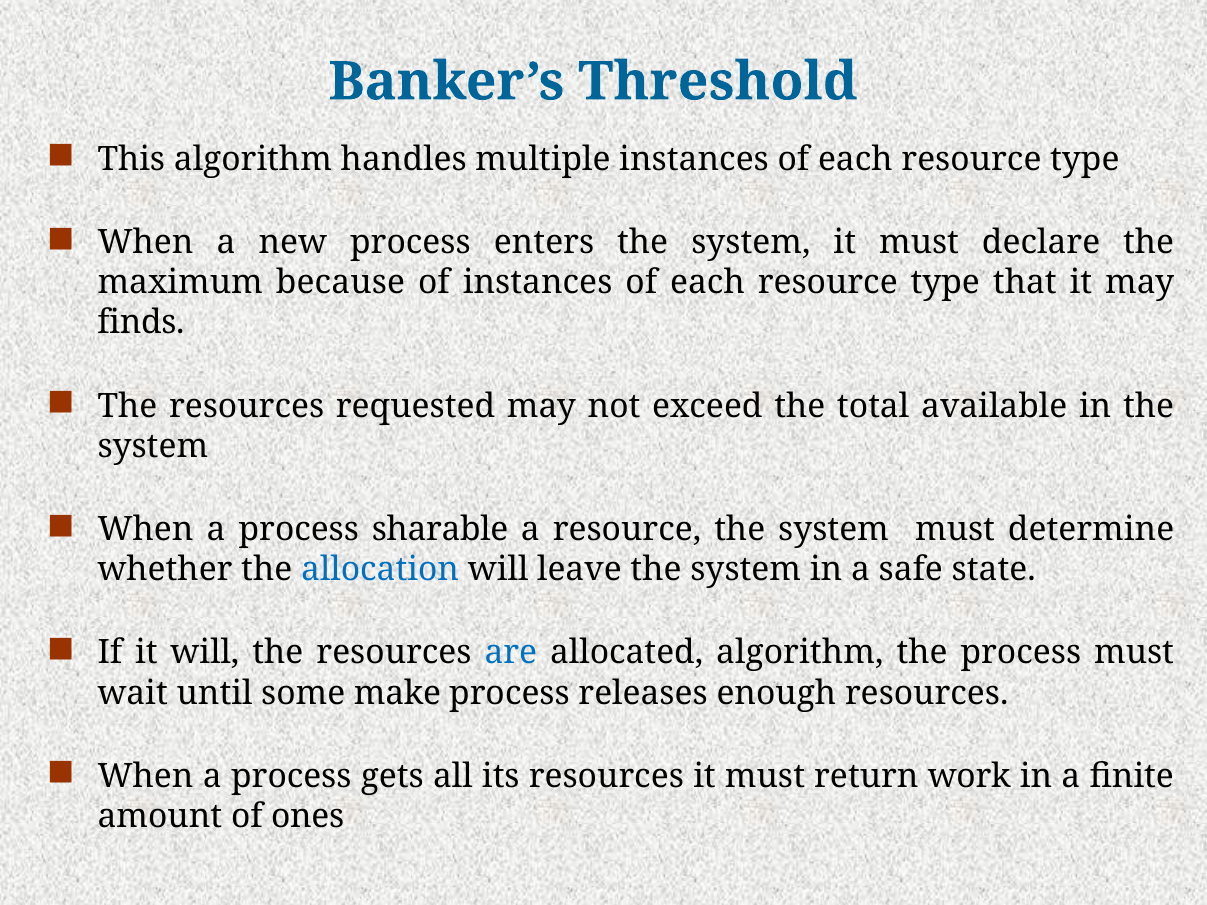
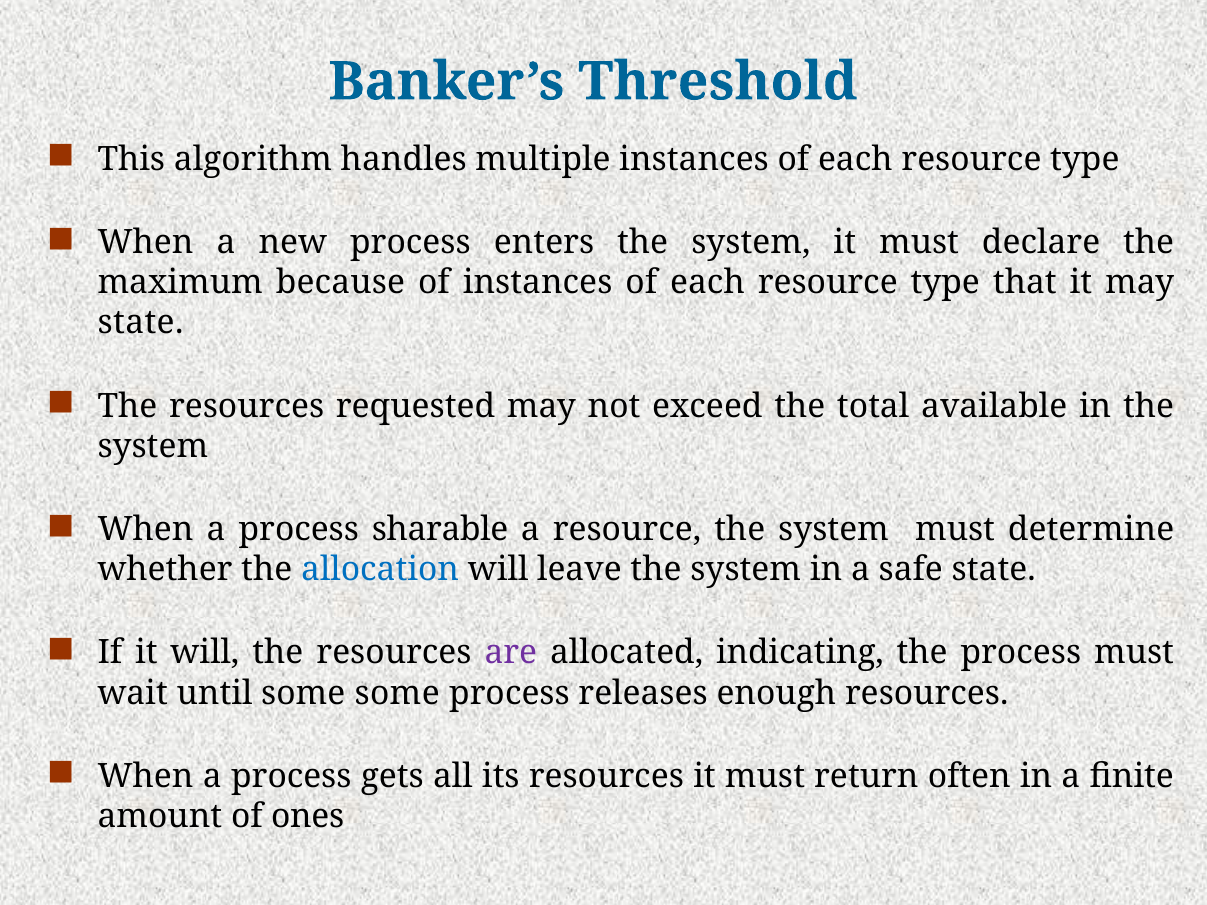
finds at (141, 323): finds -> state
are colour: blue -> purple
allocated algorithm: algorithm -> indicating
some make: make -> some
work: work -> often
